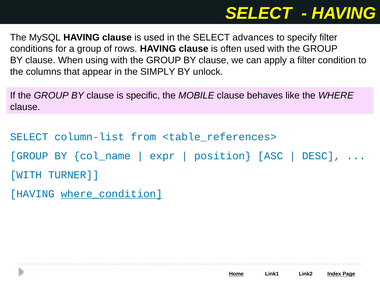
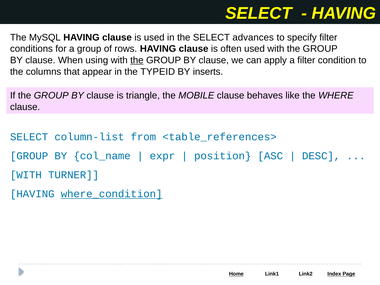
the at (137, 60) underline: none -> present
SIMPLY: SIMPLY -> TYPEID
unlock: unlock -> inserts
specific: specific -> triangle
